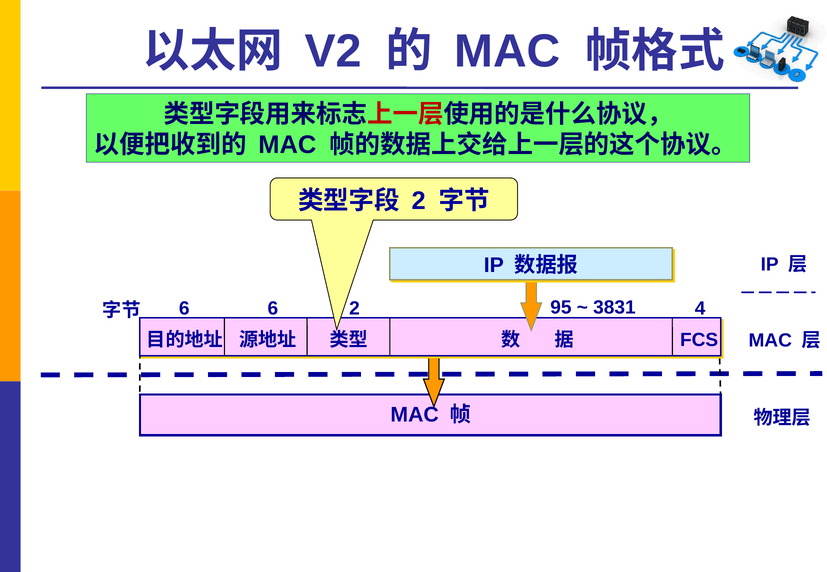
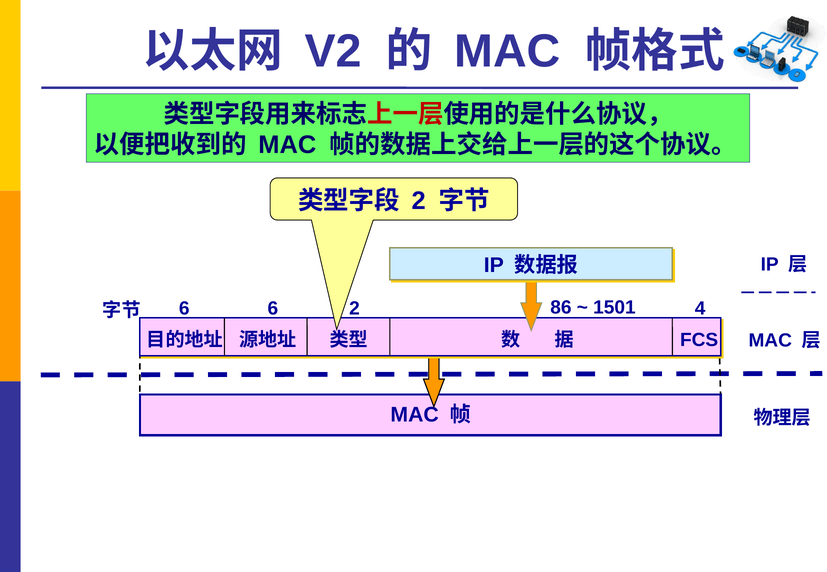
95: 95 -> 86
3831: 3831 -> 1501
